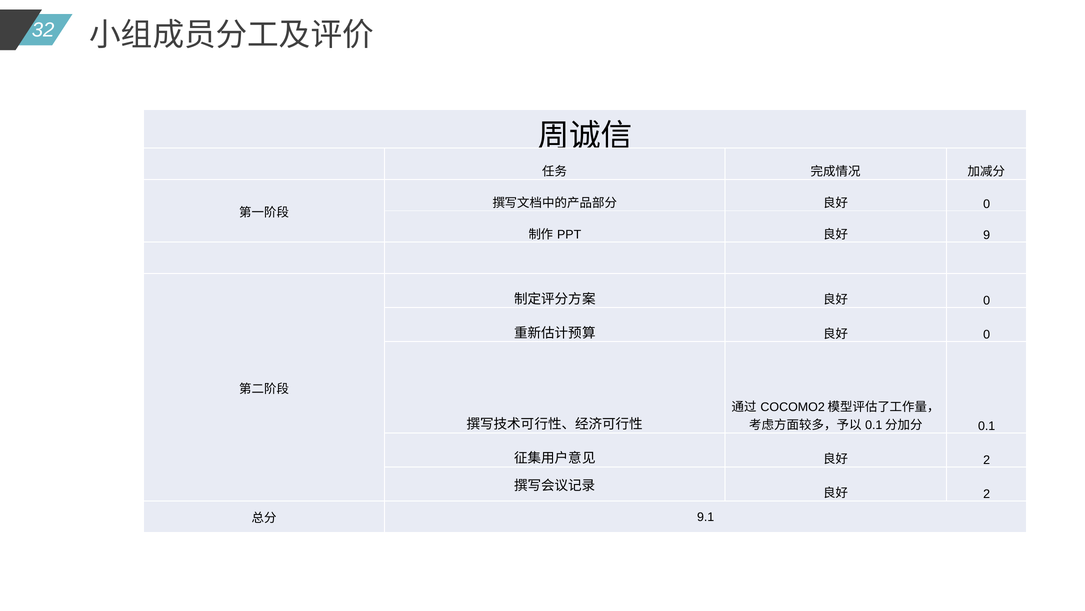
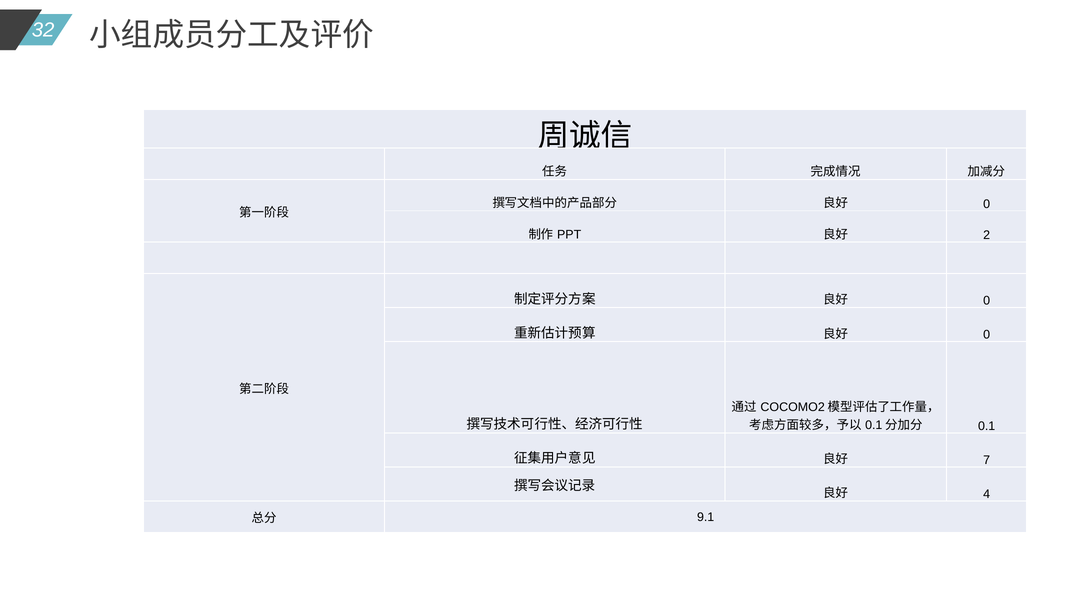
9: 9 -> 2
2 at (987, 460): 2 -> 7
2 at (987, 494): 2 -> 4
